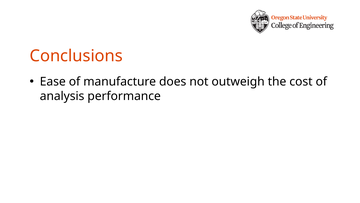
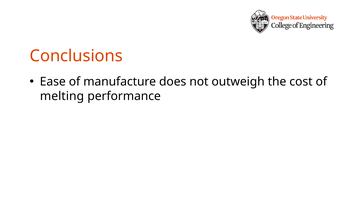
analysis: analysis -> melting
